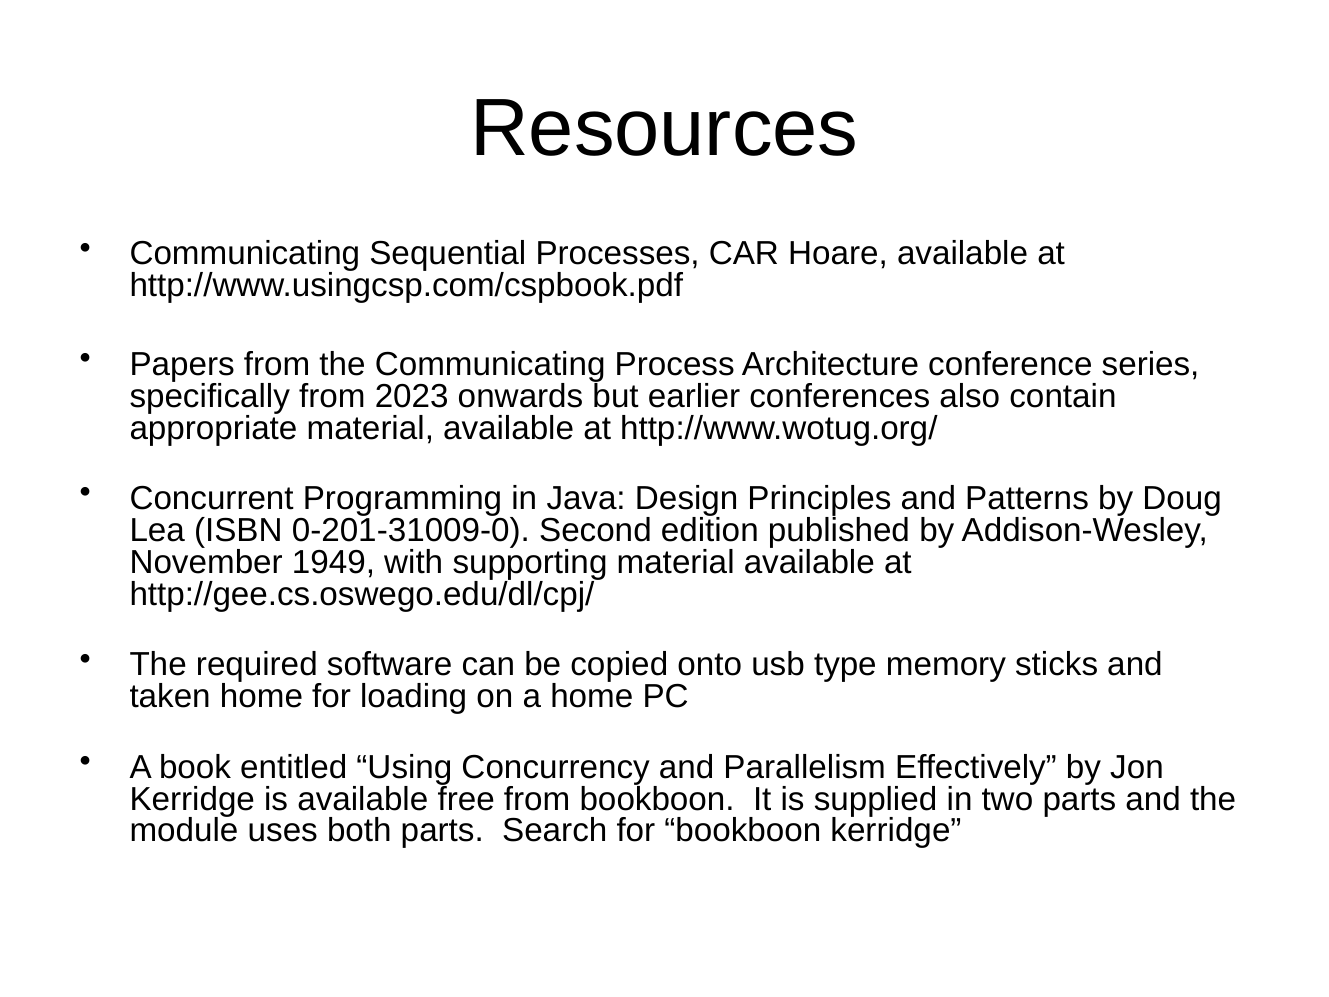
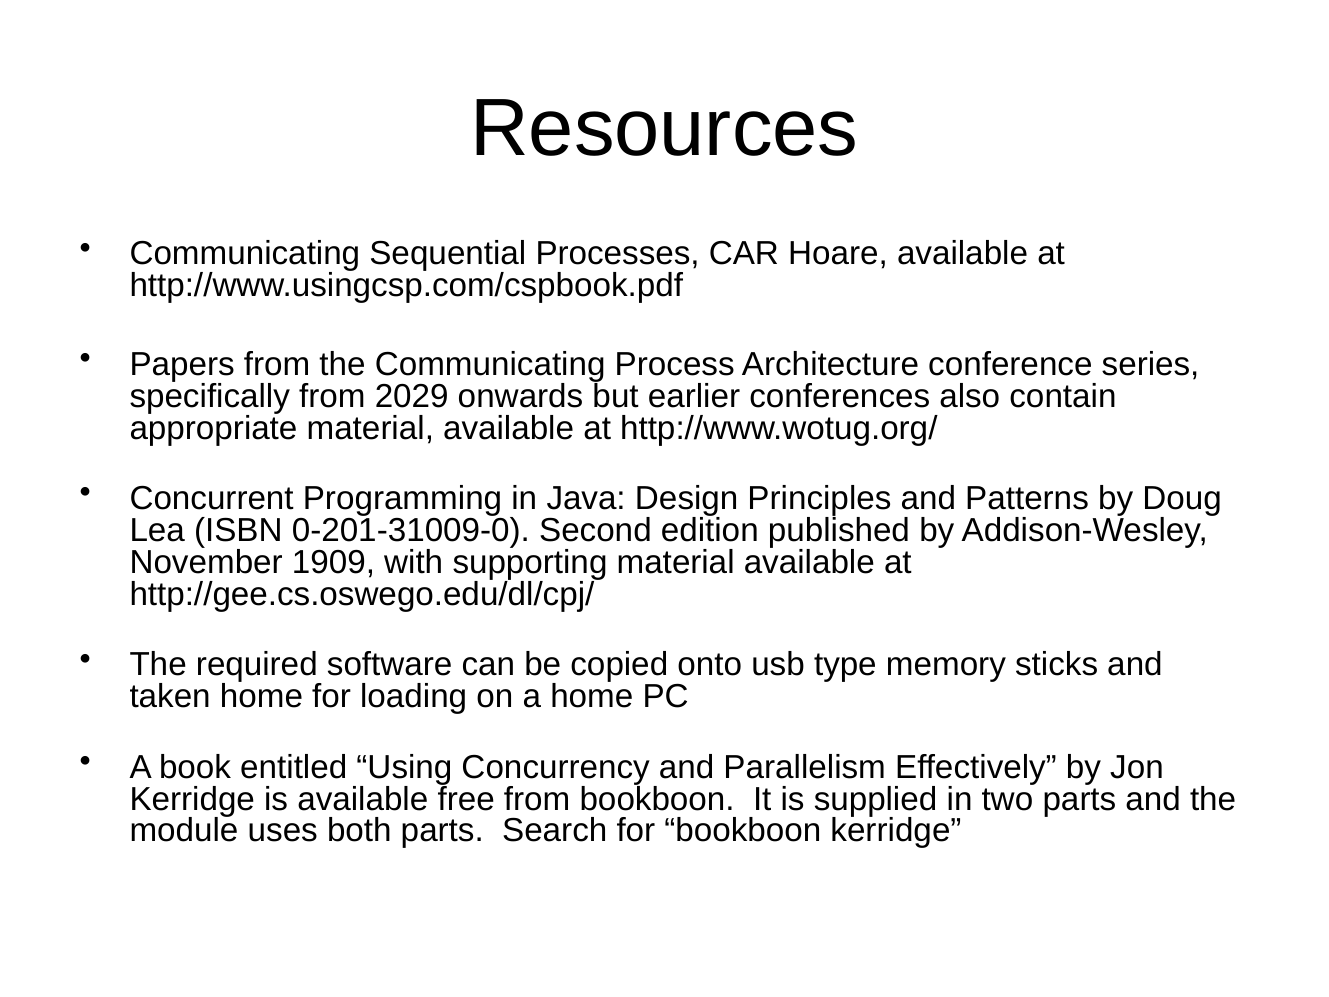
2023: 2023 -> 2029
1949: 1949 -> 1909
